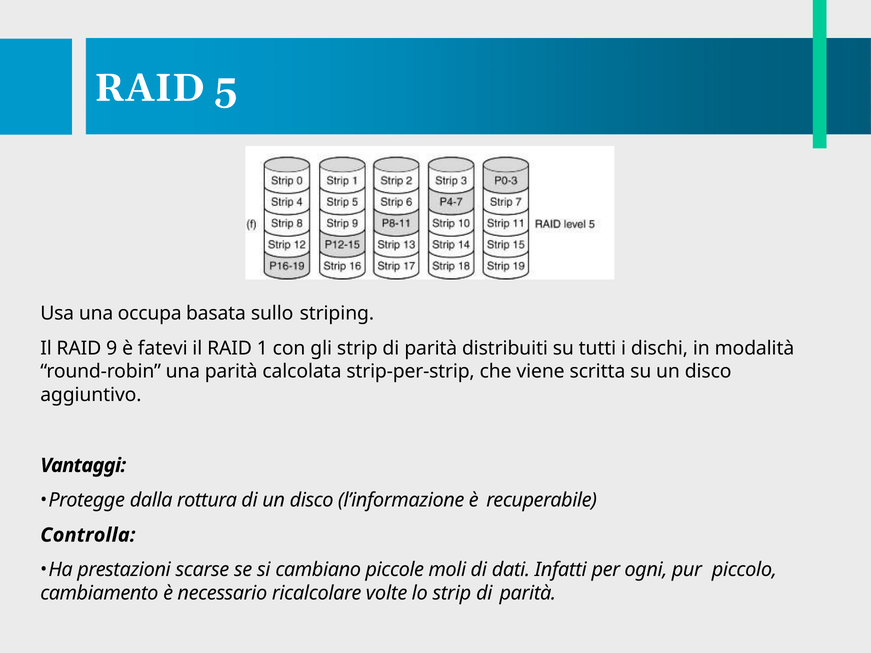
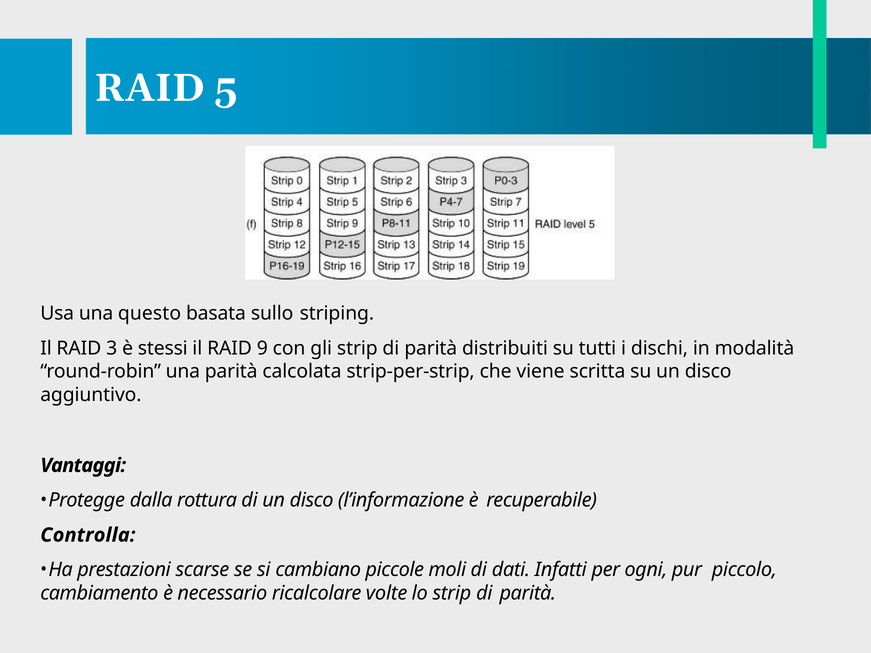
occupa: occupa -> questo
9: 9 -> 3
fatevi: fatevi -> stessi
1: 1 -> 9
